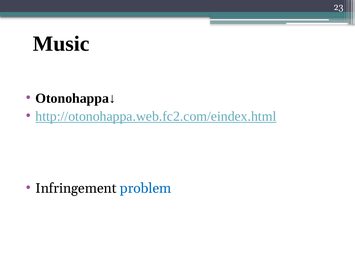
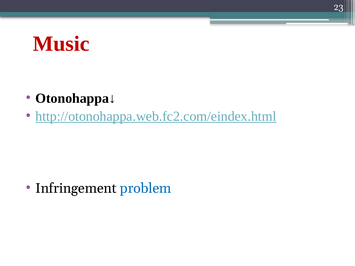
Music colour: black -> red
